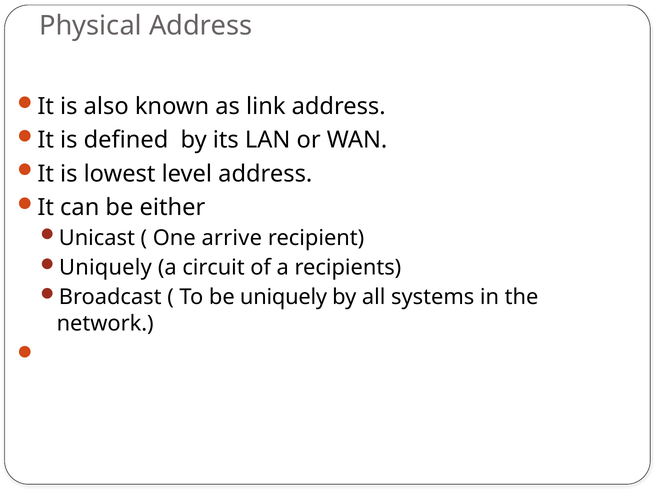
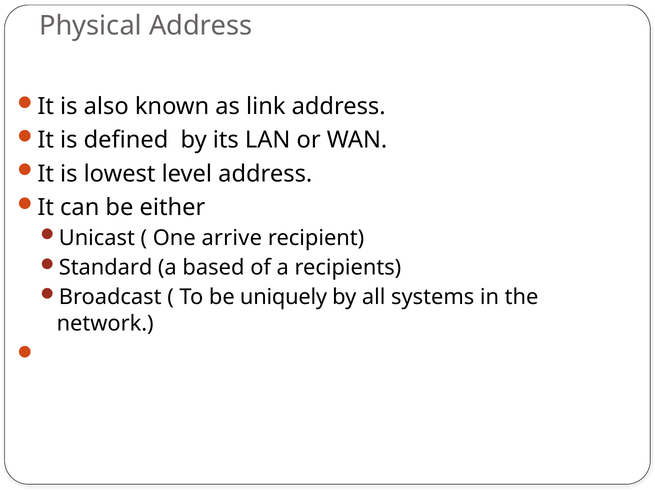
Uniquely at (105, 268): Uniquely -> Standard
circuit: circuit -> based
